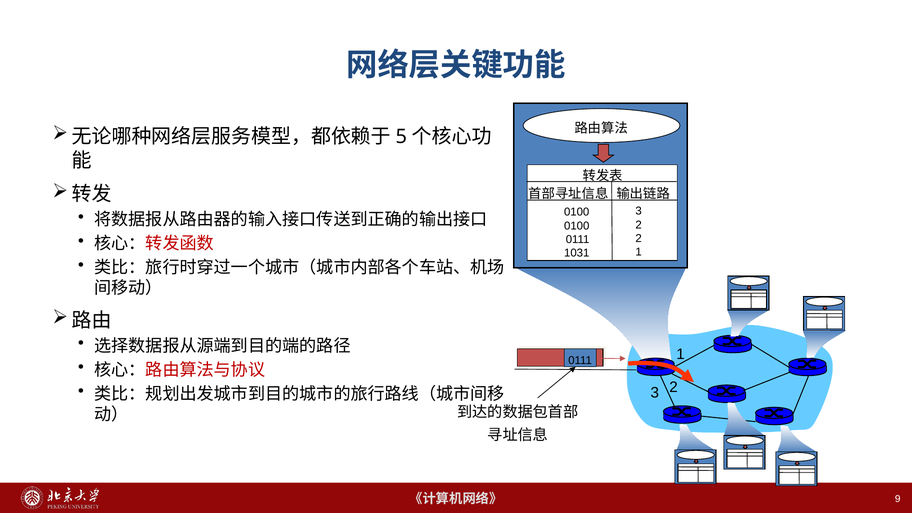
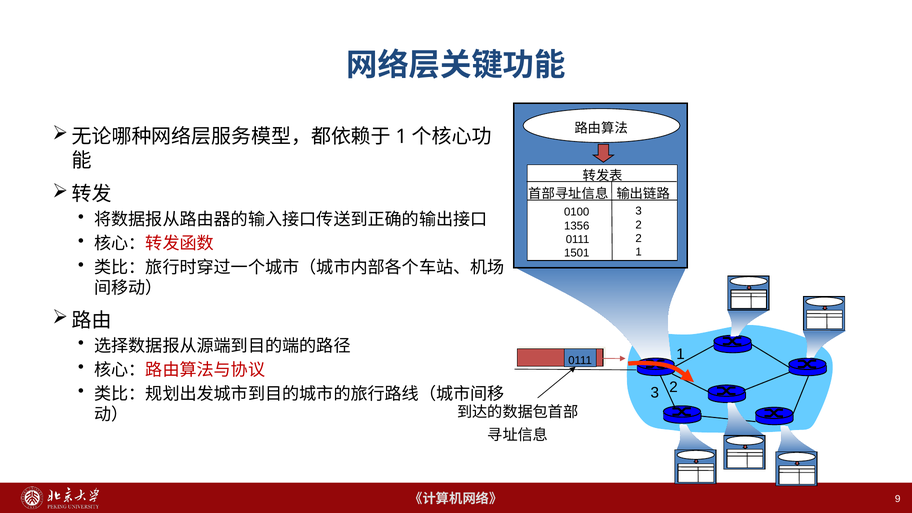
5 at (401, 136): 5 -> 1
0100 at (577, 226): 0100 -> 1356
1031: 1031 -> 1501
